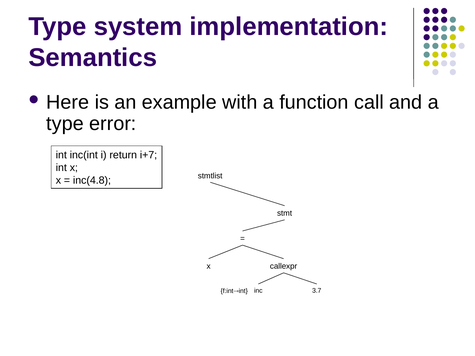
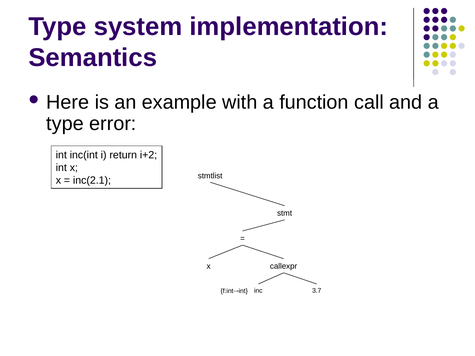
i+7: i+7 -> i+2
inc(4.8: inc(4.8 -> inc(2.1
